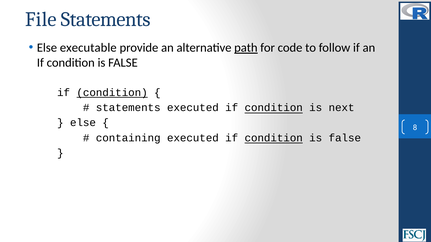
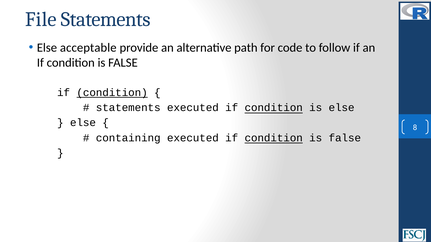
executable: executable -> acceptable
path underline: present -> none
is next: next -> else
